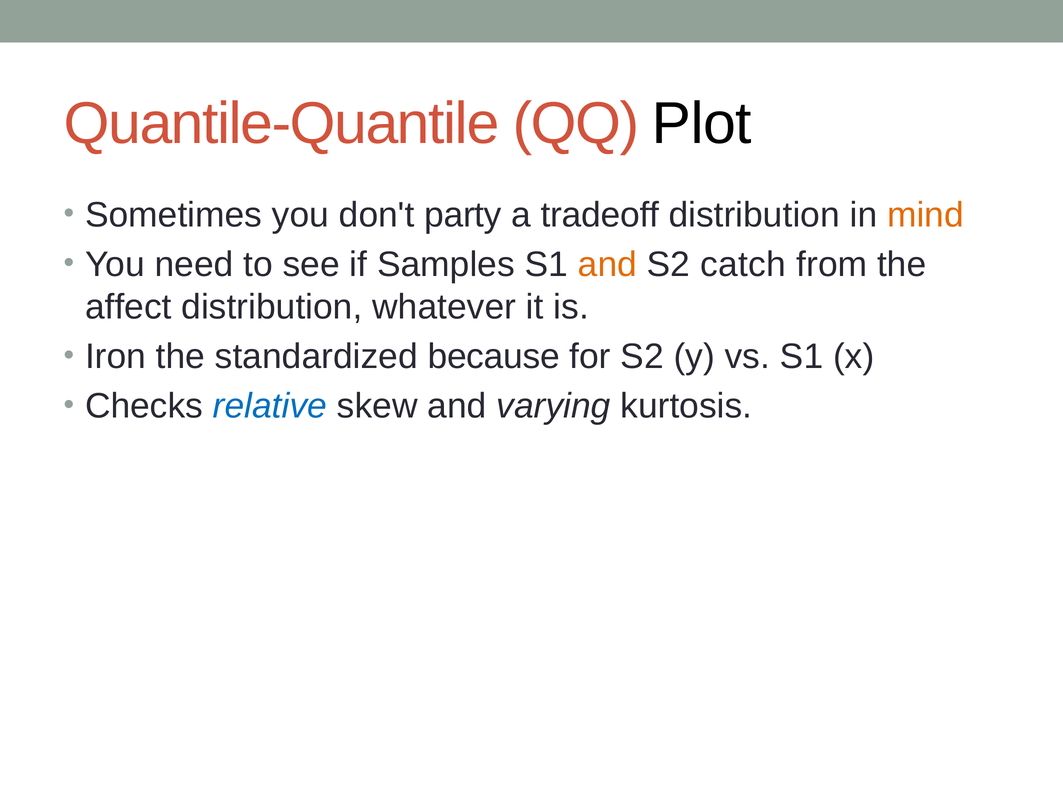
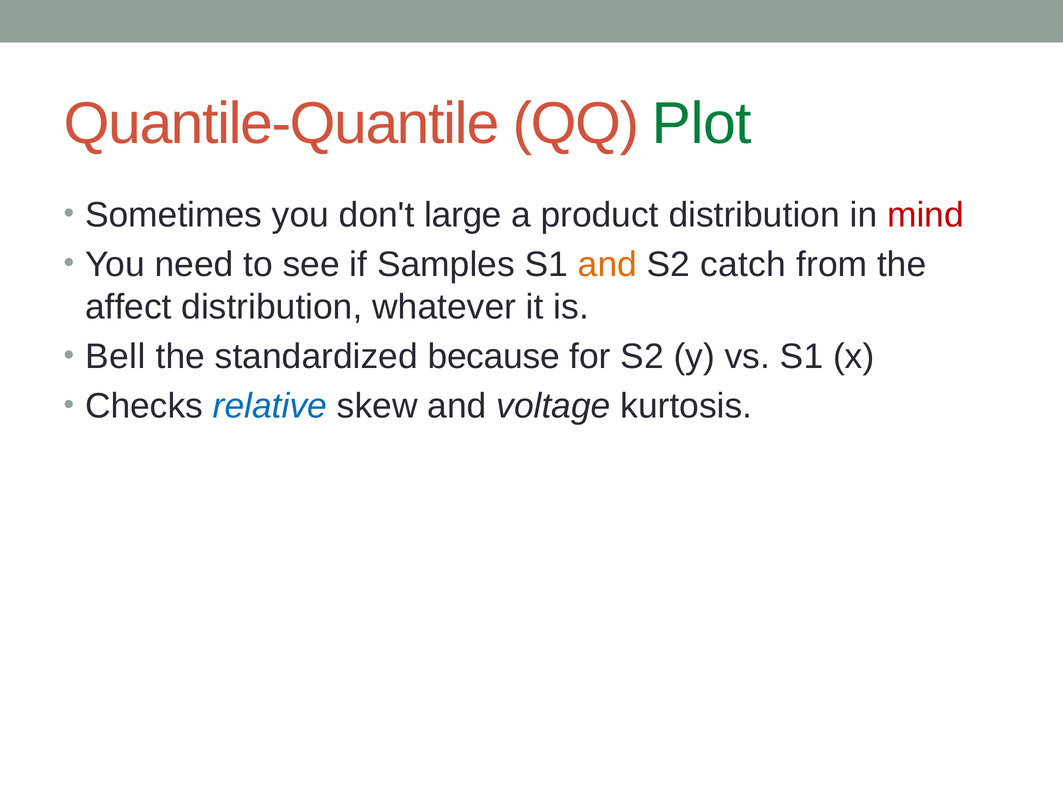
Plot colour: black -> green
party: party -> large
tradeoff: tradeoff -> product
mind colour: orange -> red
Iron: Iron -> Bell
varying: varying -> voltage
